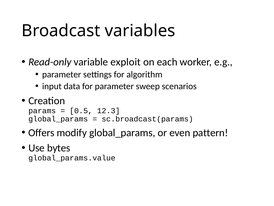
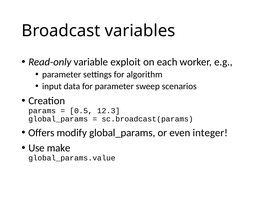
pattern: pattern -> integer
bytes: bytes -> make
